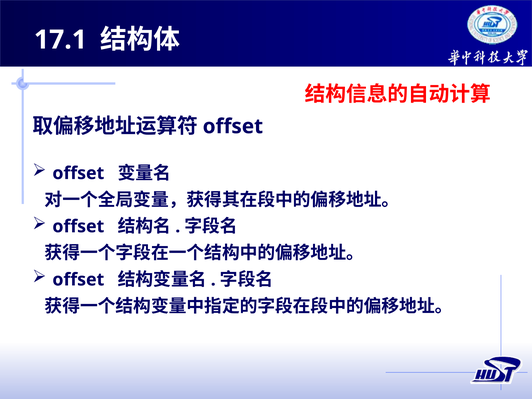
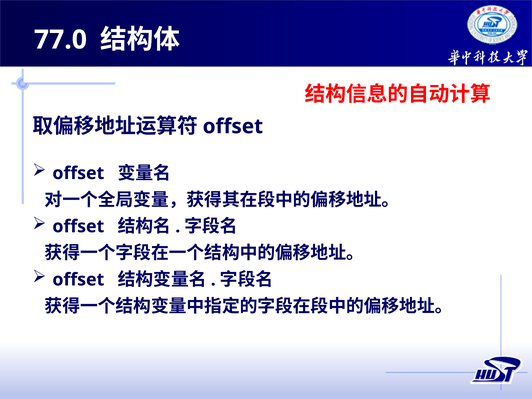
17.1: 17.1 -> 77.0
